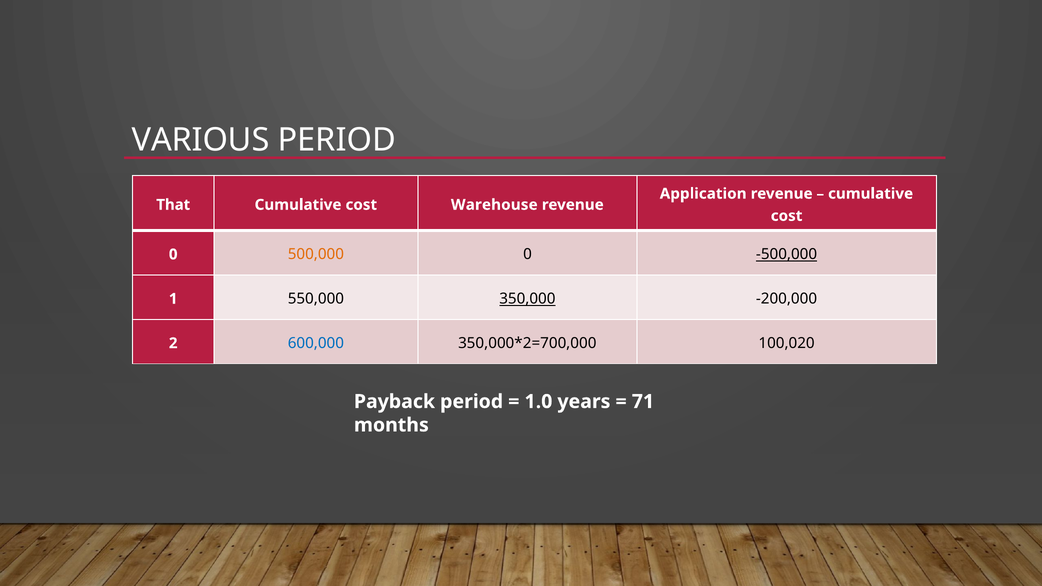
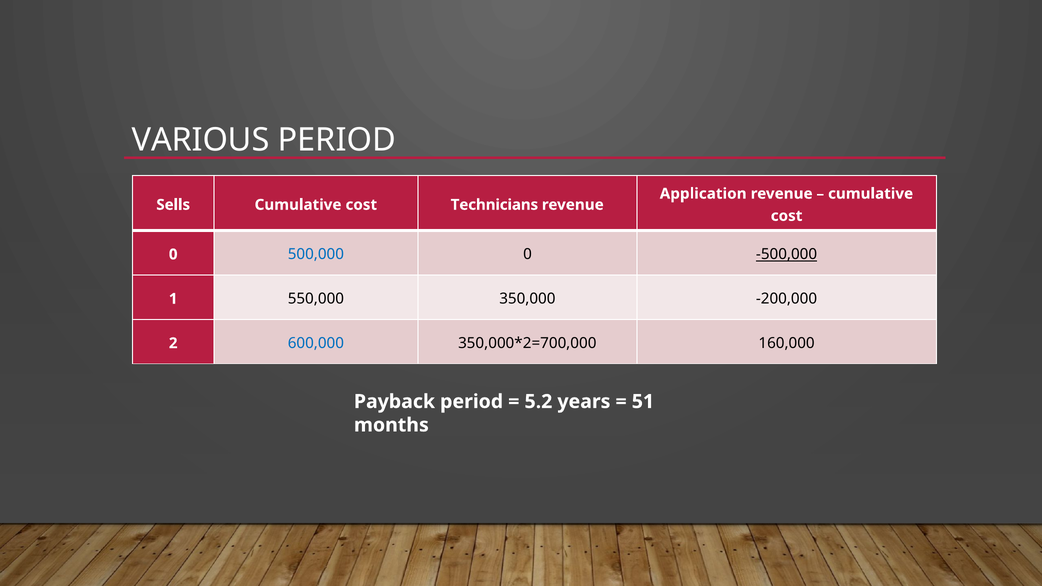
That: That -> Sells
Warehouse: Warehouse -> Technicians
500,000 colour: orange -> blue
350,000 underline: present -> none
100,020: 100,020 -> 160,000
1.0: 1.0 -> 5.2
71: 71 -> 51
